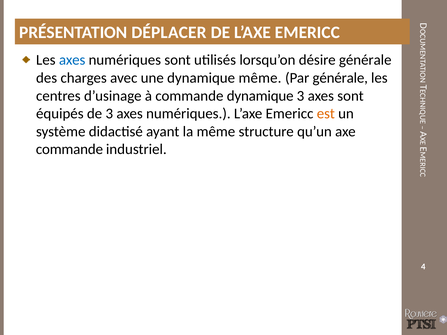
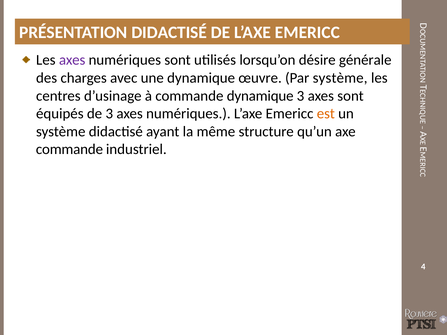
PRÉSENTATION DÉPLACER: DÉPLACER -> DIDACTISÉ
axes at (72, 60) colour: blue -> purple
dynamique même: même -> œuvre
Par générale: générale -> système
